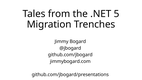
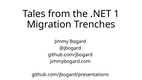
5: 5 -> 1
